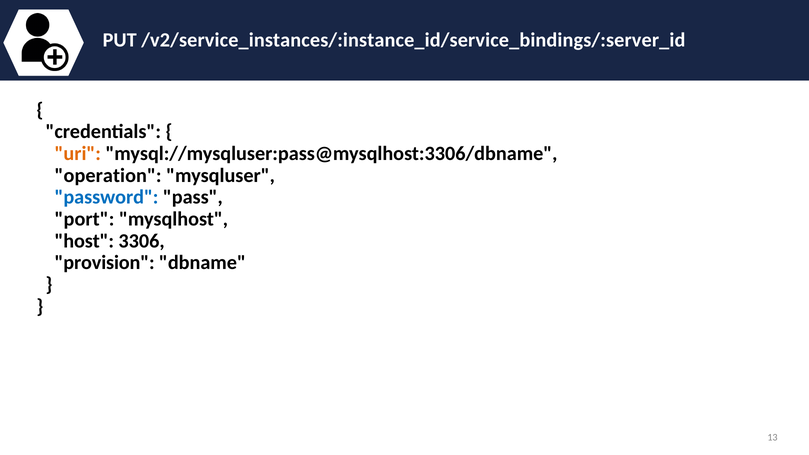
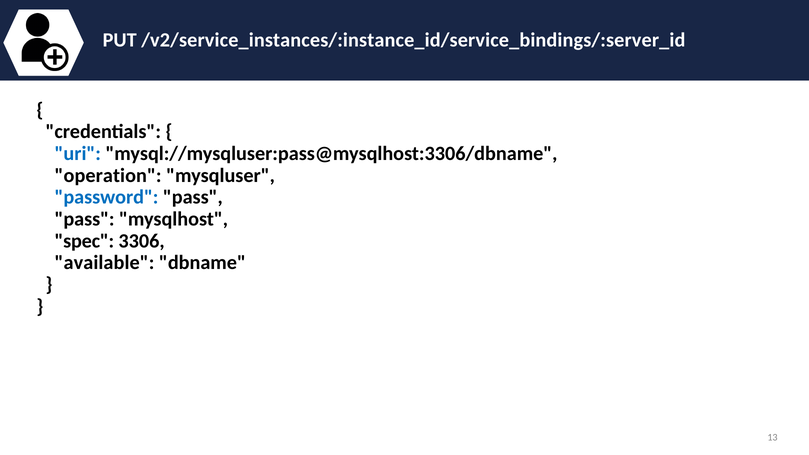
uri colour: orange -> blue
port at (84, 219): port -> pass
host: host -> spec
provision: provision -> available
